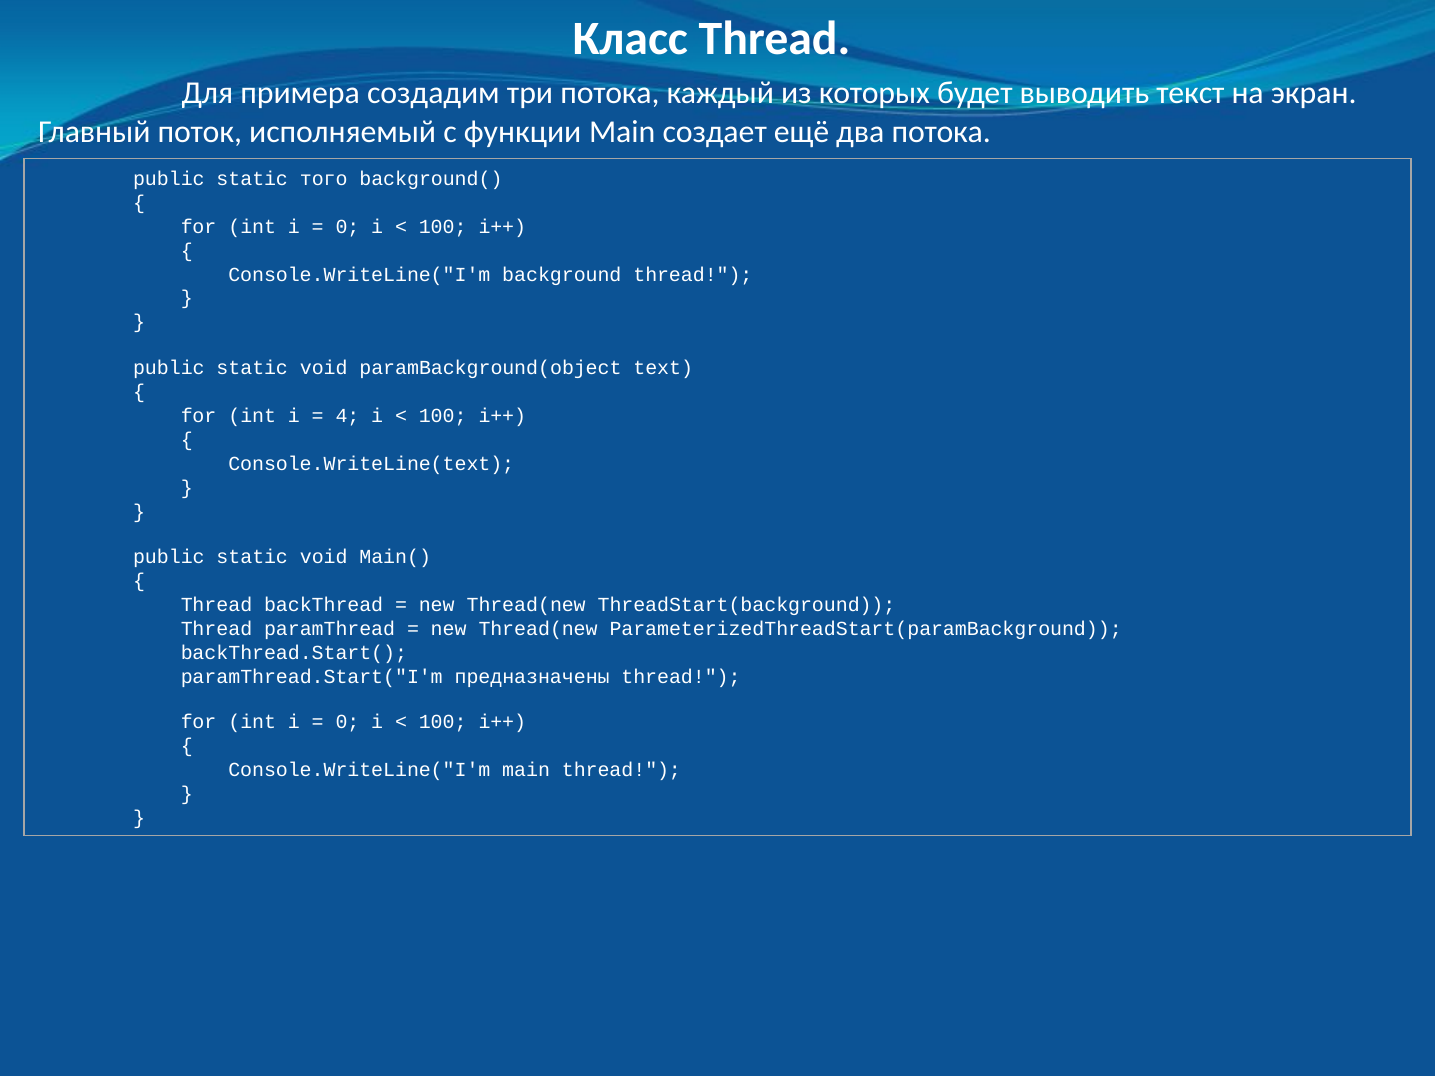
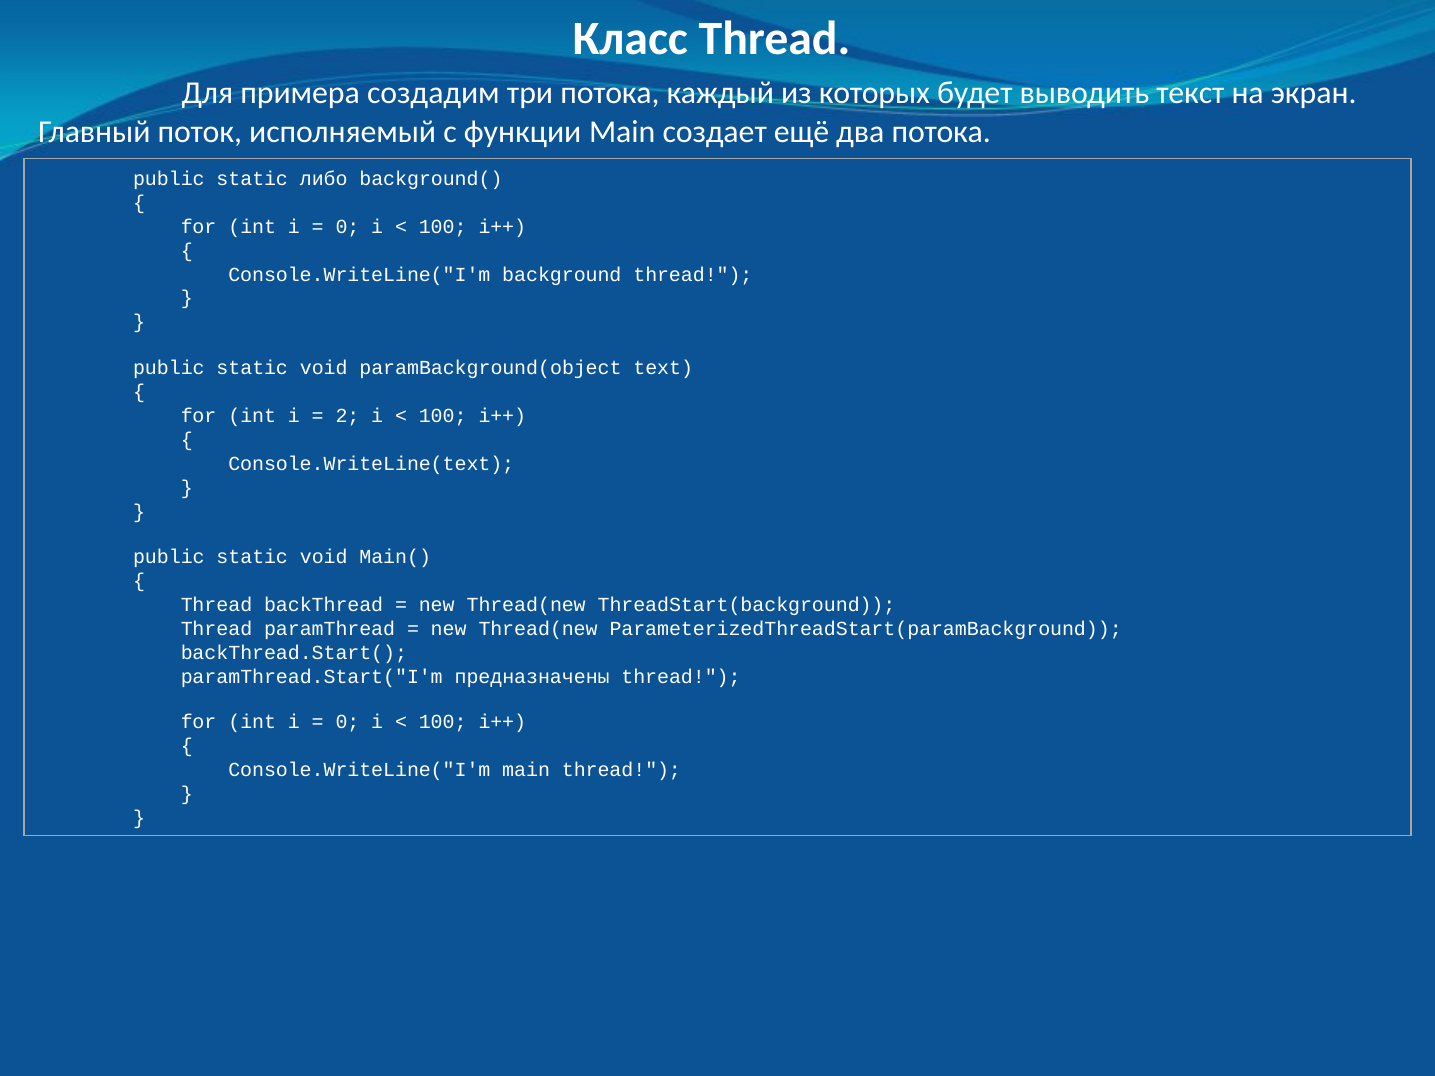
того: того -> либо
4: 4 -> 2
